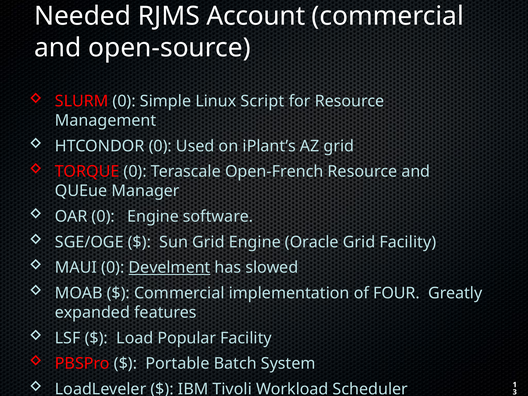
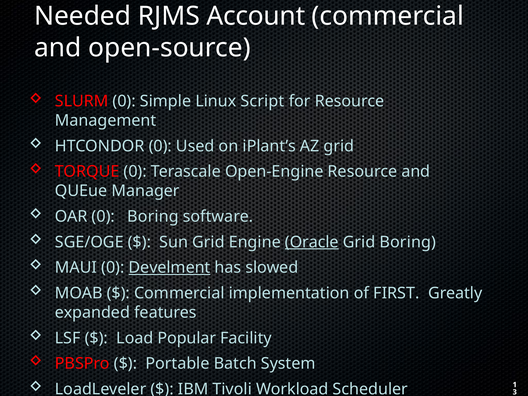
Open-French: Open-French -> Open-Engine
0 Engine: Engine -> Boring
Oracle underline: none -> present
Grid Facility: Facility -> Boring
FOUR: FOUR -> FIRST
